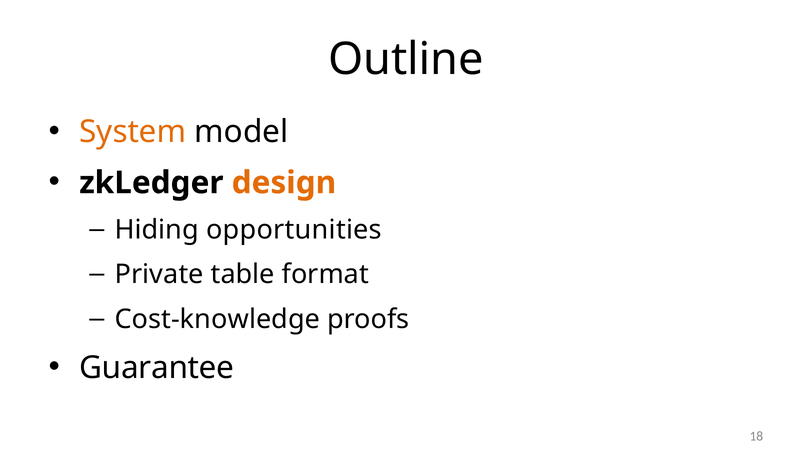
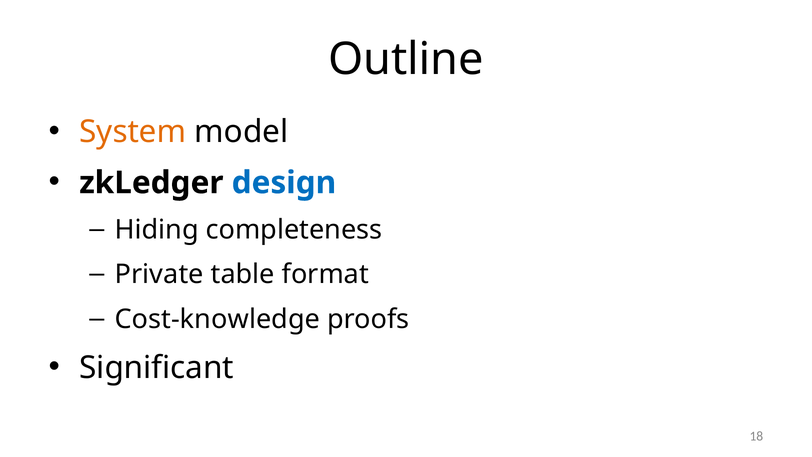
design colour: orange -> blue
opportunities: opportunities -> completeness
Guarantee: Guarantee -> Significant
